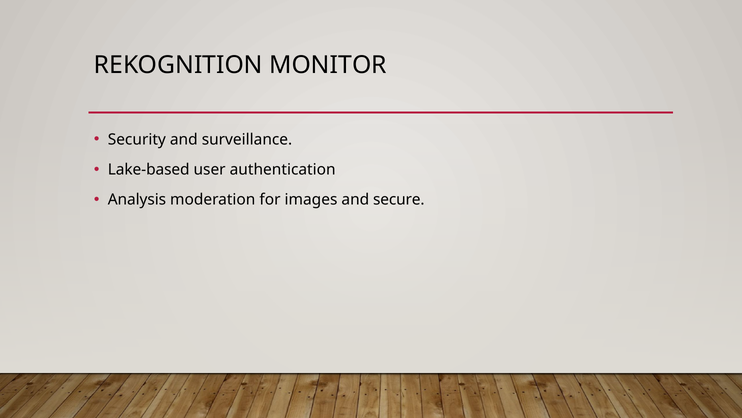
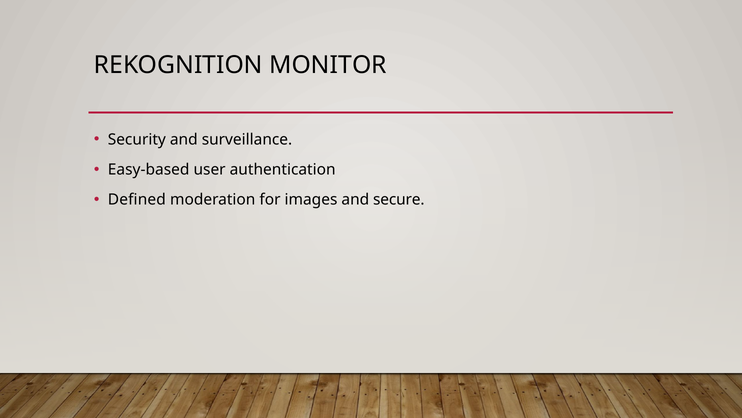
Lake-based: Lake-based -> Easy-based
Analysis: Analysis -> Defined
